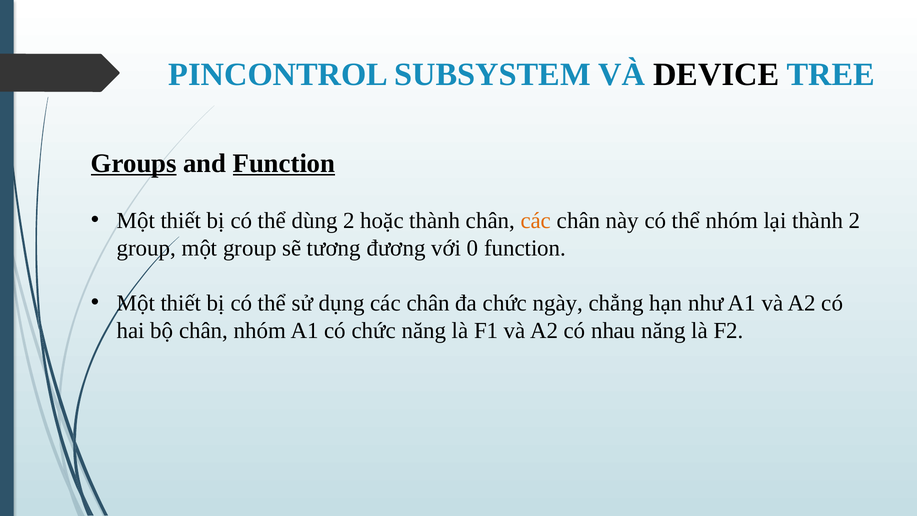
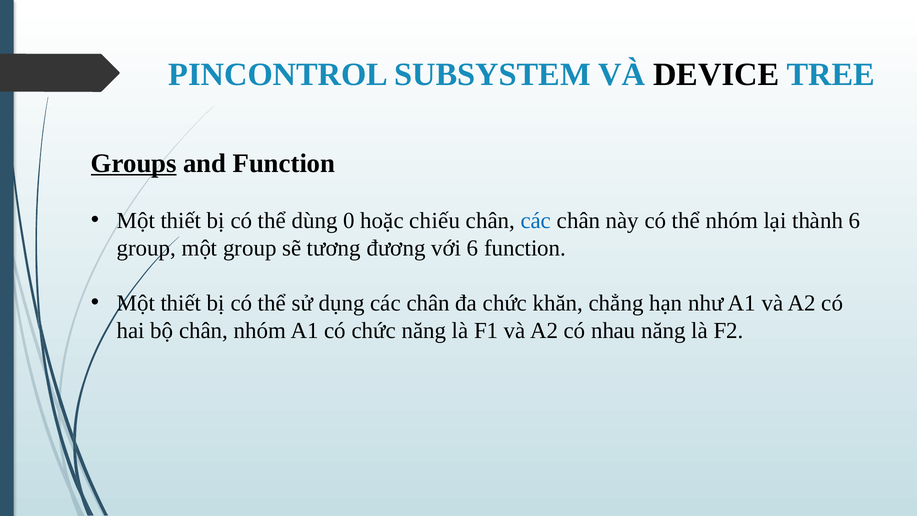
Function at (284, 163) underline: present -> none
dùng 2: 2 -> 0
hoặc thành: thành -> chiếu
các at (536, 220) colour: orange -> blue
thành 2: 2 -> 6
với 0: 0 -> 6
ngày: ngày -> khăn
